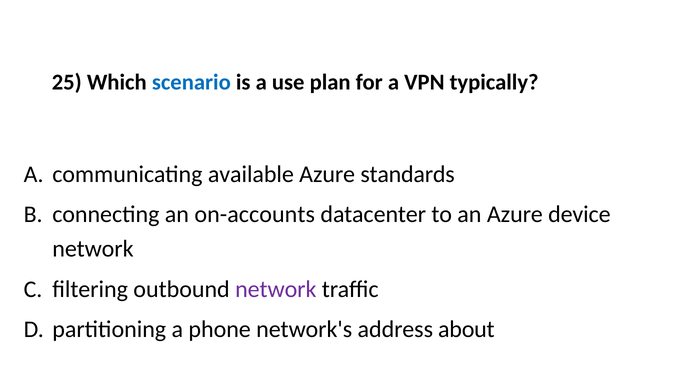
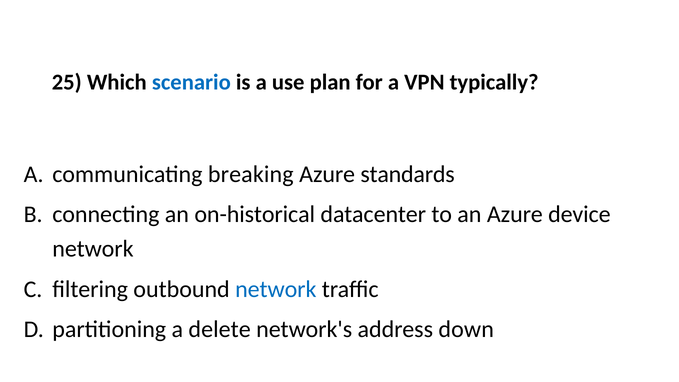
available: available -> breaking
on-accounts: on-accounts -> on-historical
network at (276, 289) colour: purple -> blue
phone: phone -> delete
about: about -> down
